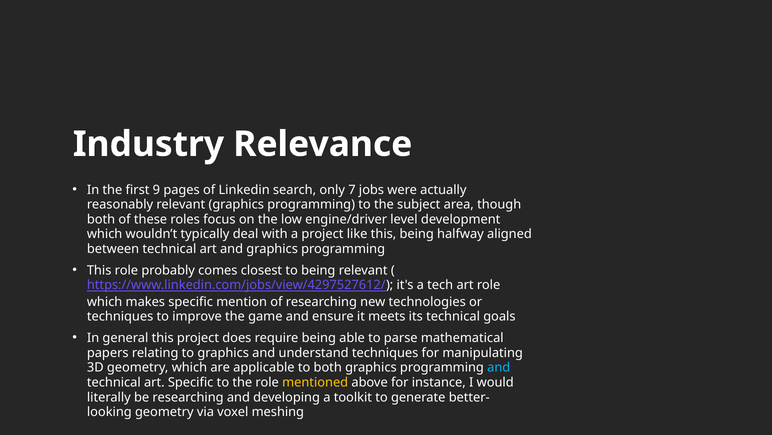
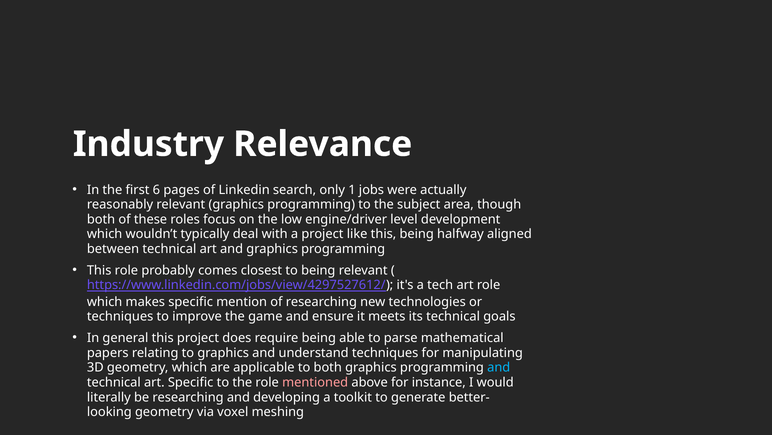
9: 9 -> 6
7: 7 -> 1
mentioned colour: yellow -> pink
